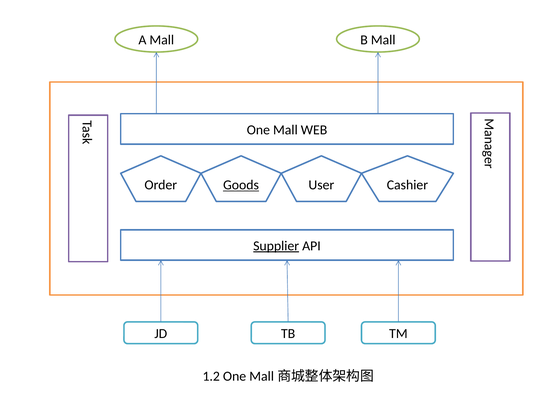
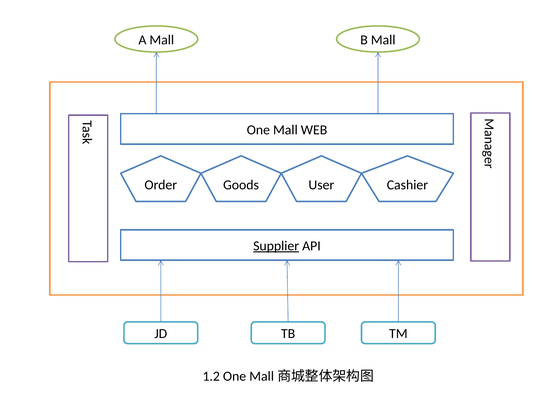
Goods underline: present -> none
